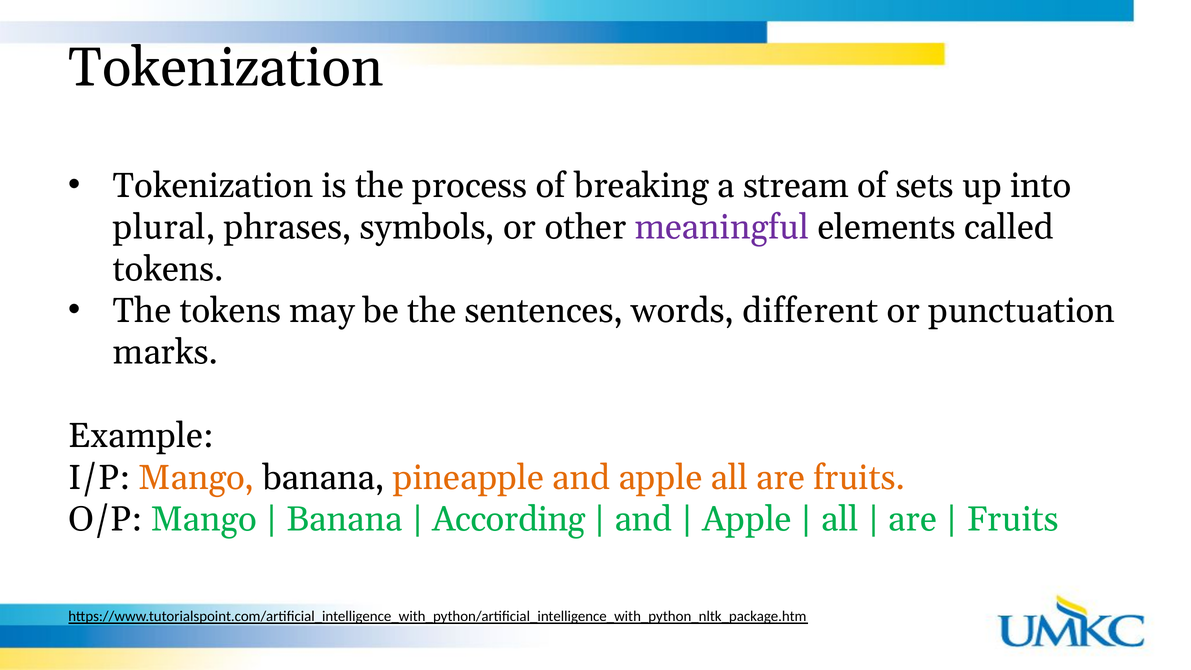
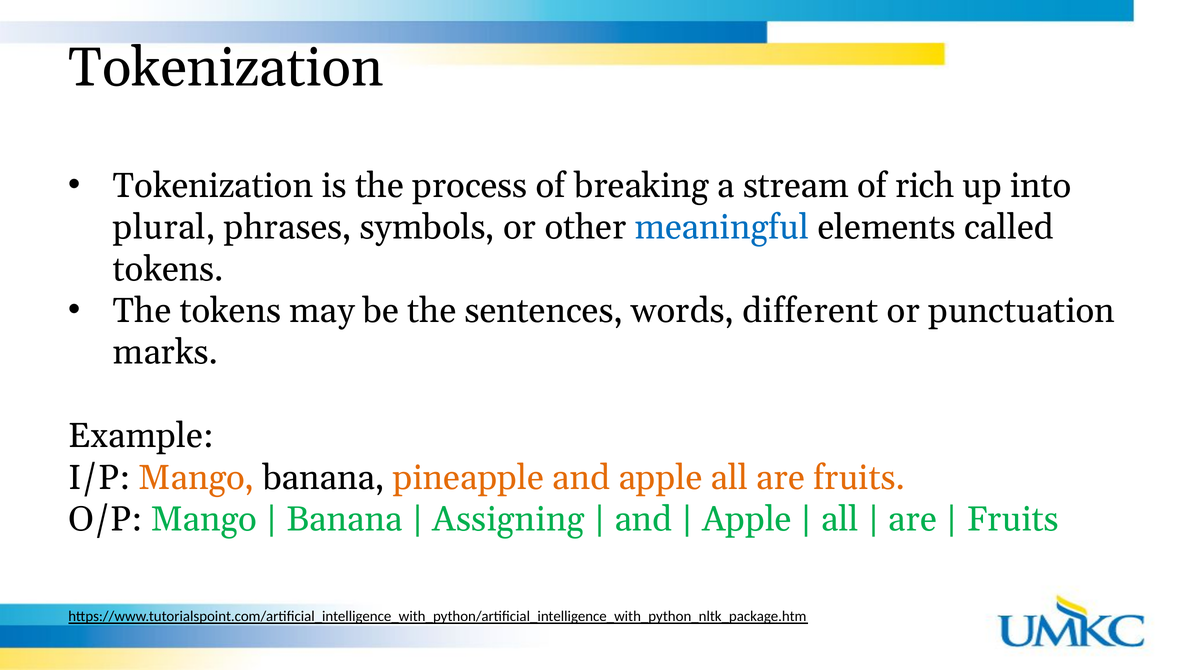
sets: sets -> rich
meaningful colour: purple -> blue
According: According -> Assigning
